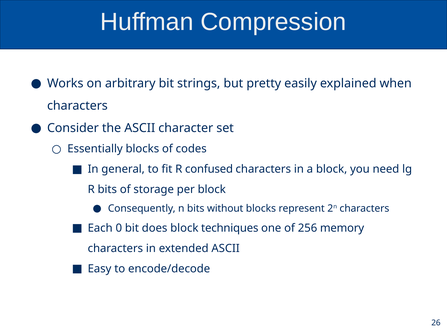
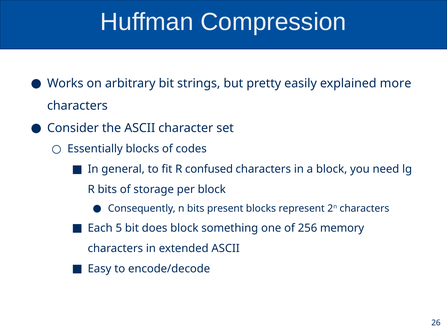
when: when -> more
without: without -> present
0: 0 -> 5
techniques: techniques -> something
